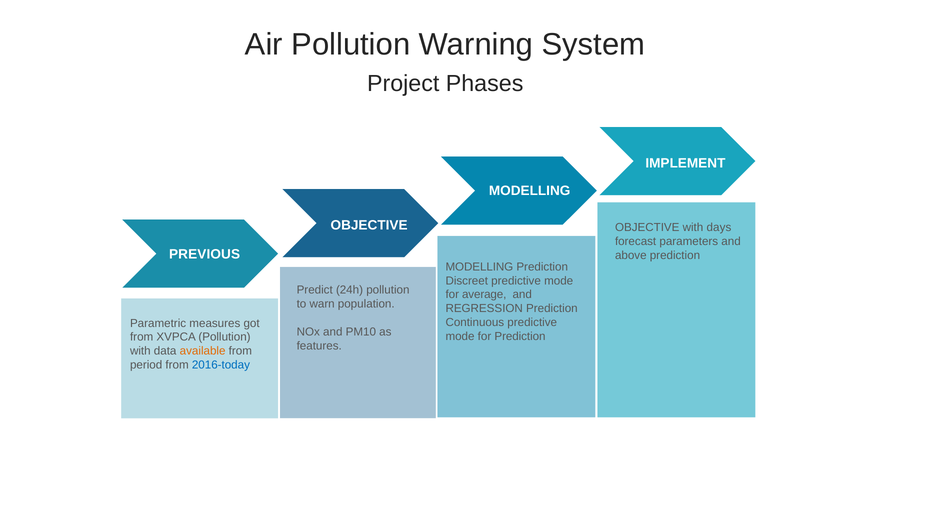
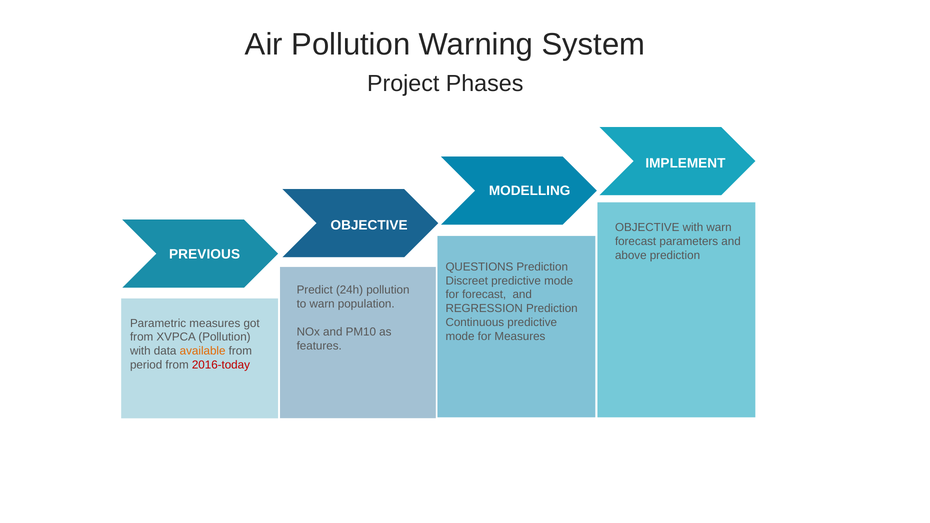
with days: days -> warn
MODELLING at (479, 267): MODELLING -> QUESTIONS
for average: average -> forecast
for Prediction: Prediction -> Measures
2016-today colour: blue -> red
